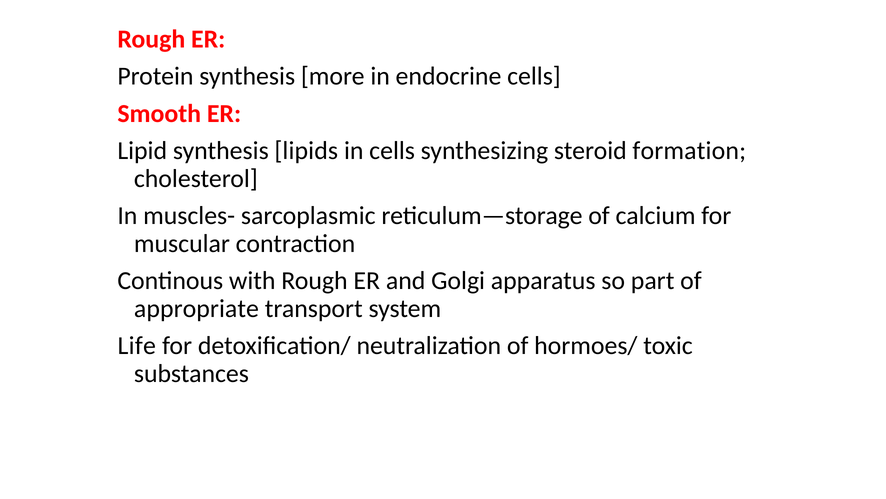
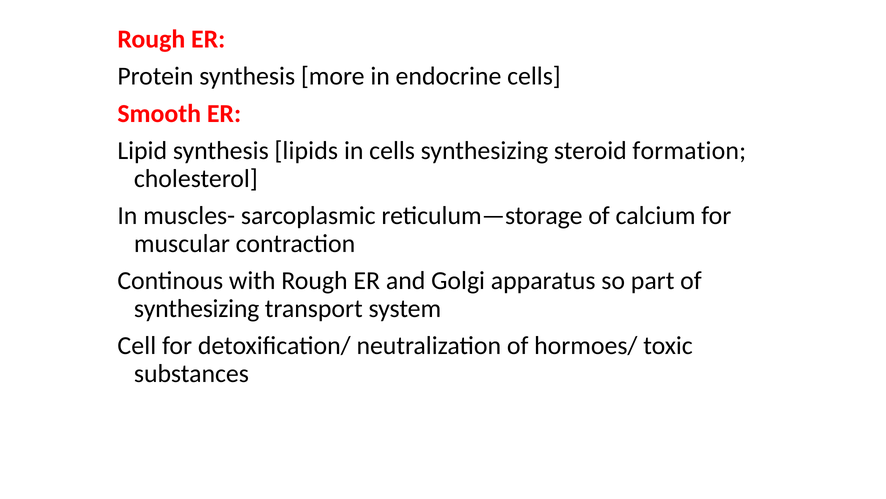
appropriate at (196, 308): appropriate -> synthesizing
Life: Life -> Cell
